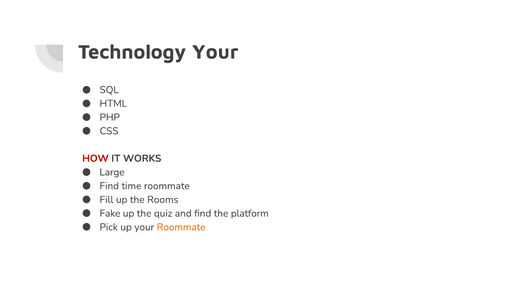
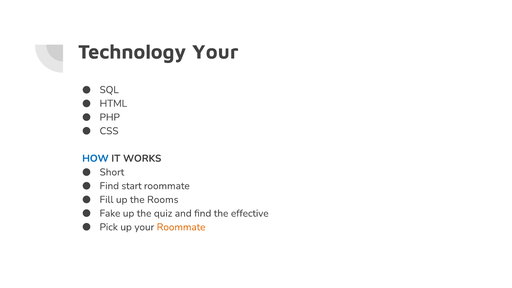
HOW colour: red -> blue
Large: Large -> Short
time: time -> start
platform: platform -> effective
